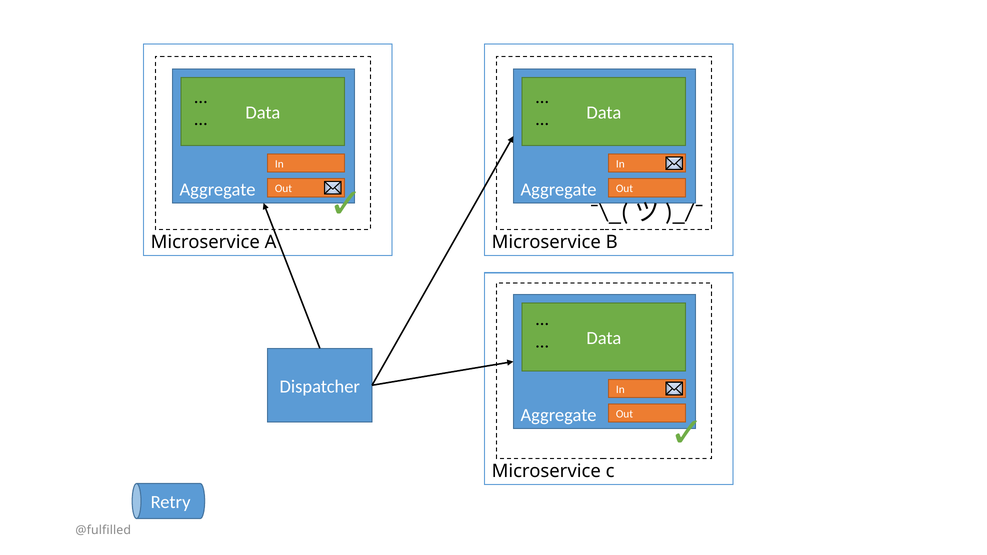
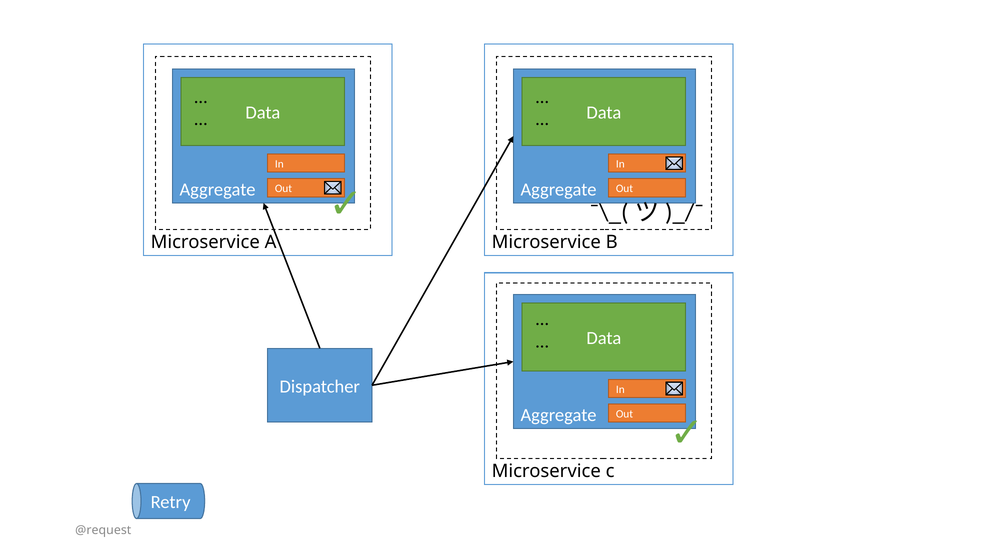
@fulfilled: @fulfilled -> @request
